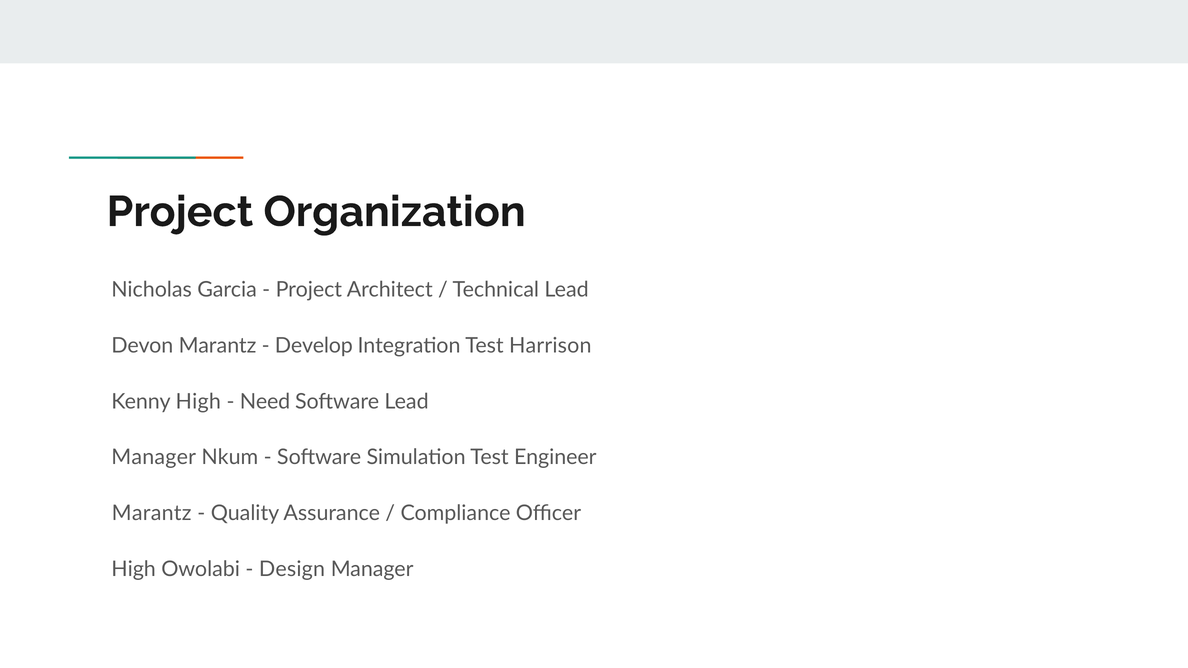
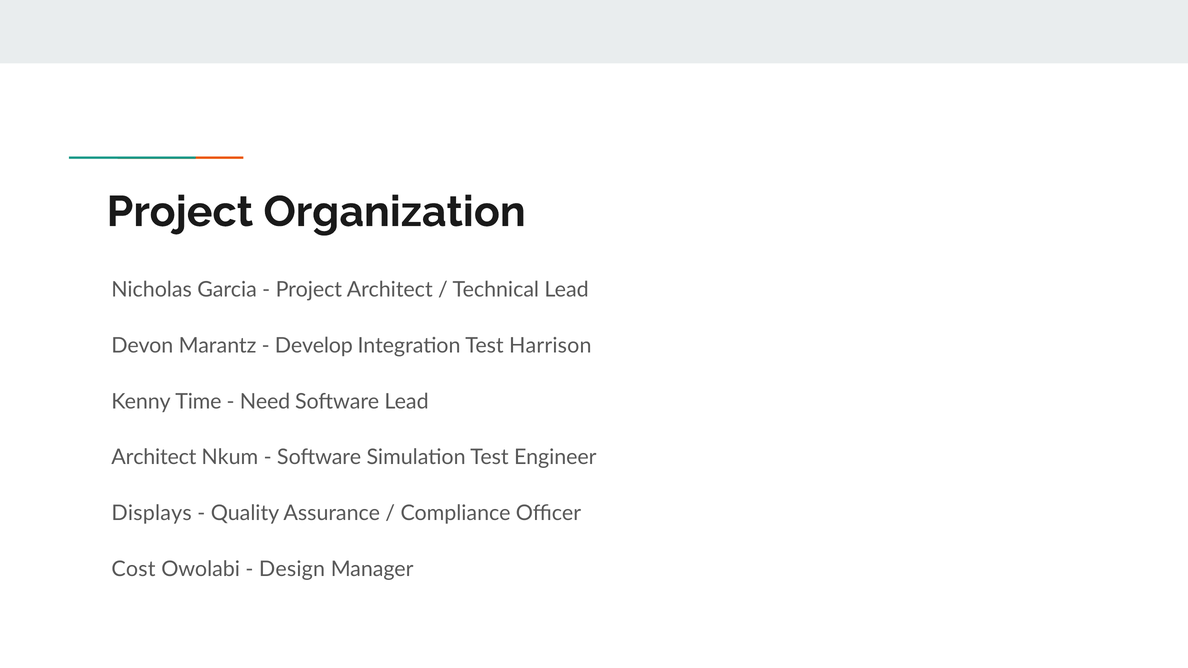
Kenny High: High -> Time
Manager at (154, 458): Manager -> Architect
Marantz at (152, 514): Marantz -> Displays
High at (134, 570): High -> Cost
